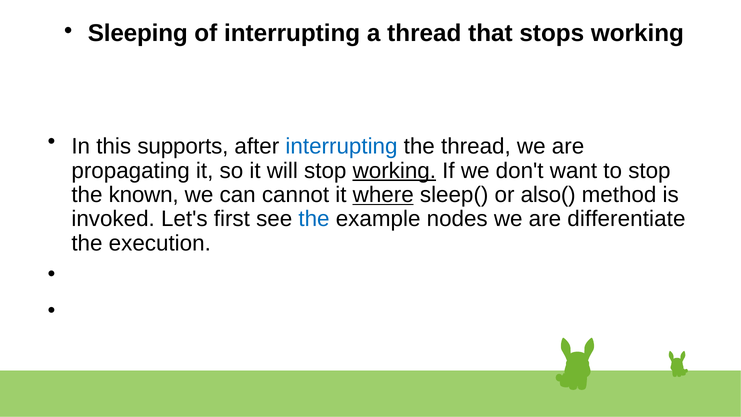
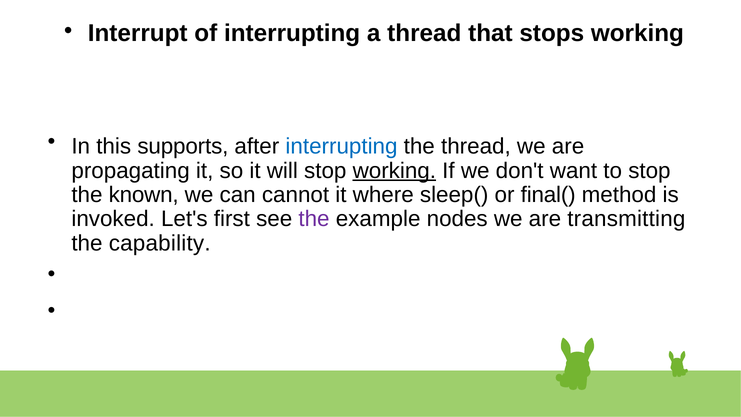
Sleeping: Sleeping -> Interrupt
where underline: present -> none
also(: also( -> final(
the at (314, 219) colour: blue -> purple
differentiate: differentiate -> transmitting
execution: execution -> capability
